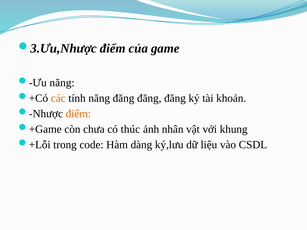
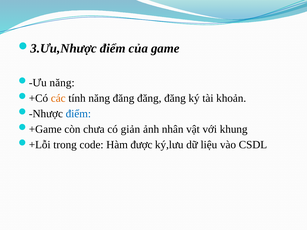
điểm at (78, 114) colour: orange -> blue
thúc: thúc -> giản
dàng: dàng -> được
